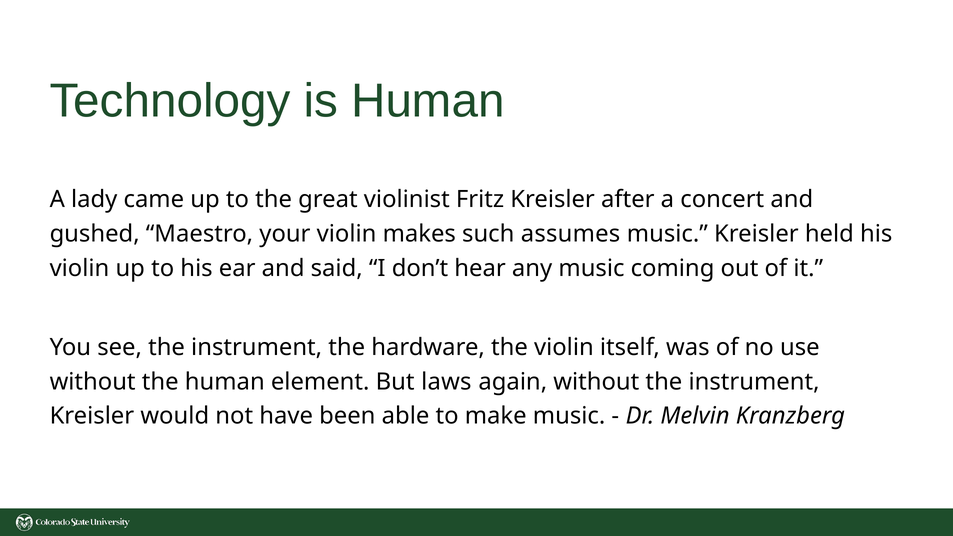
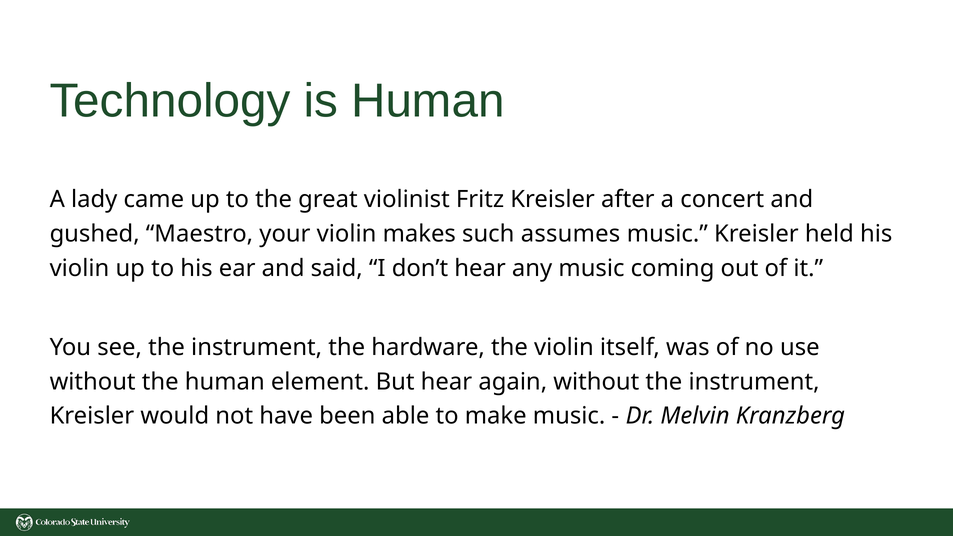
But laws: laws -> hear
